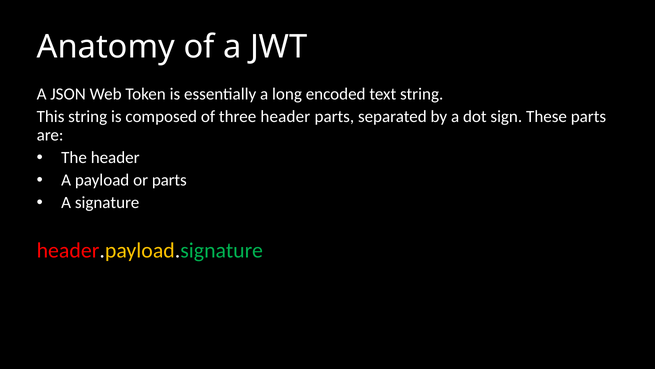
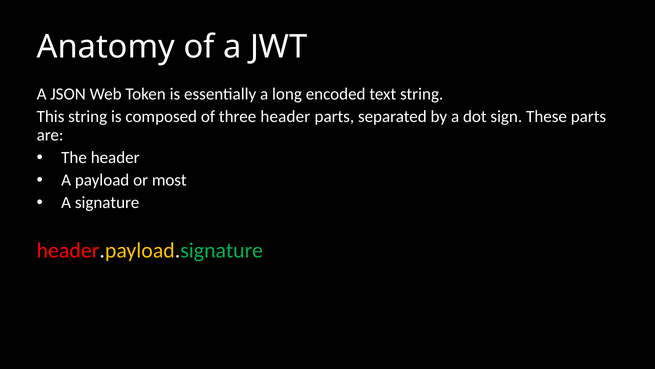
or parts: parts -> most
